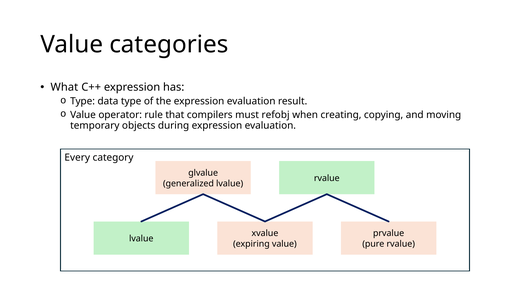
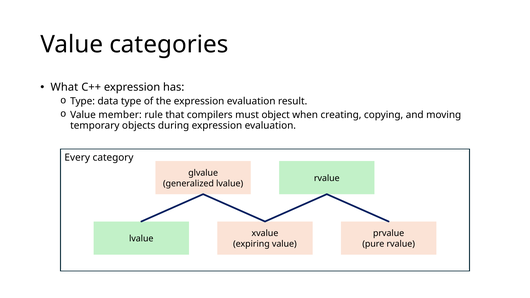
operator: operator -> member
refobj: refobj -> object
